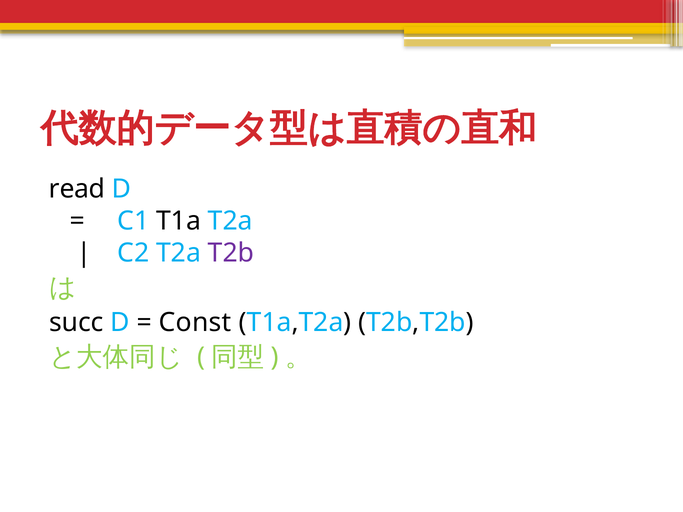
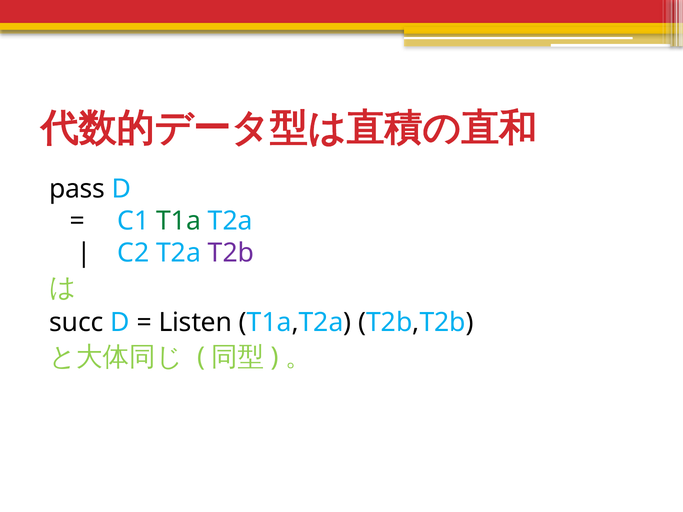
read: read -> pass
T1a colour: black -> green
Const: Const -> Listen
